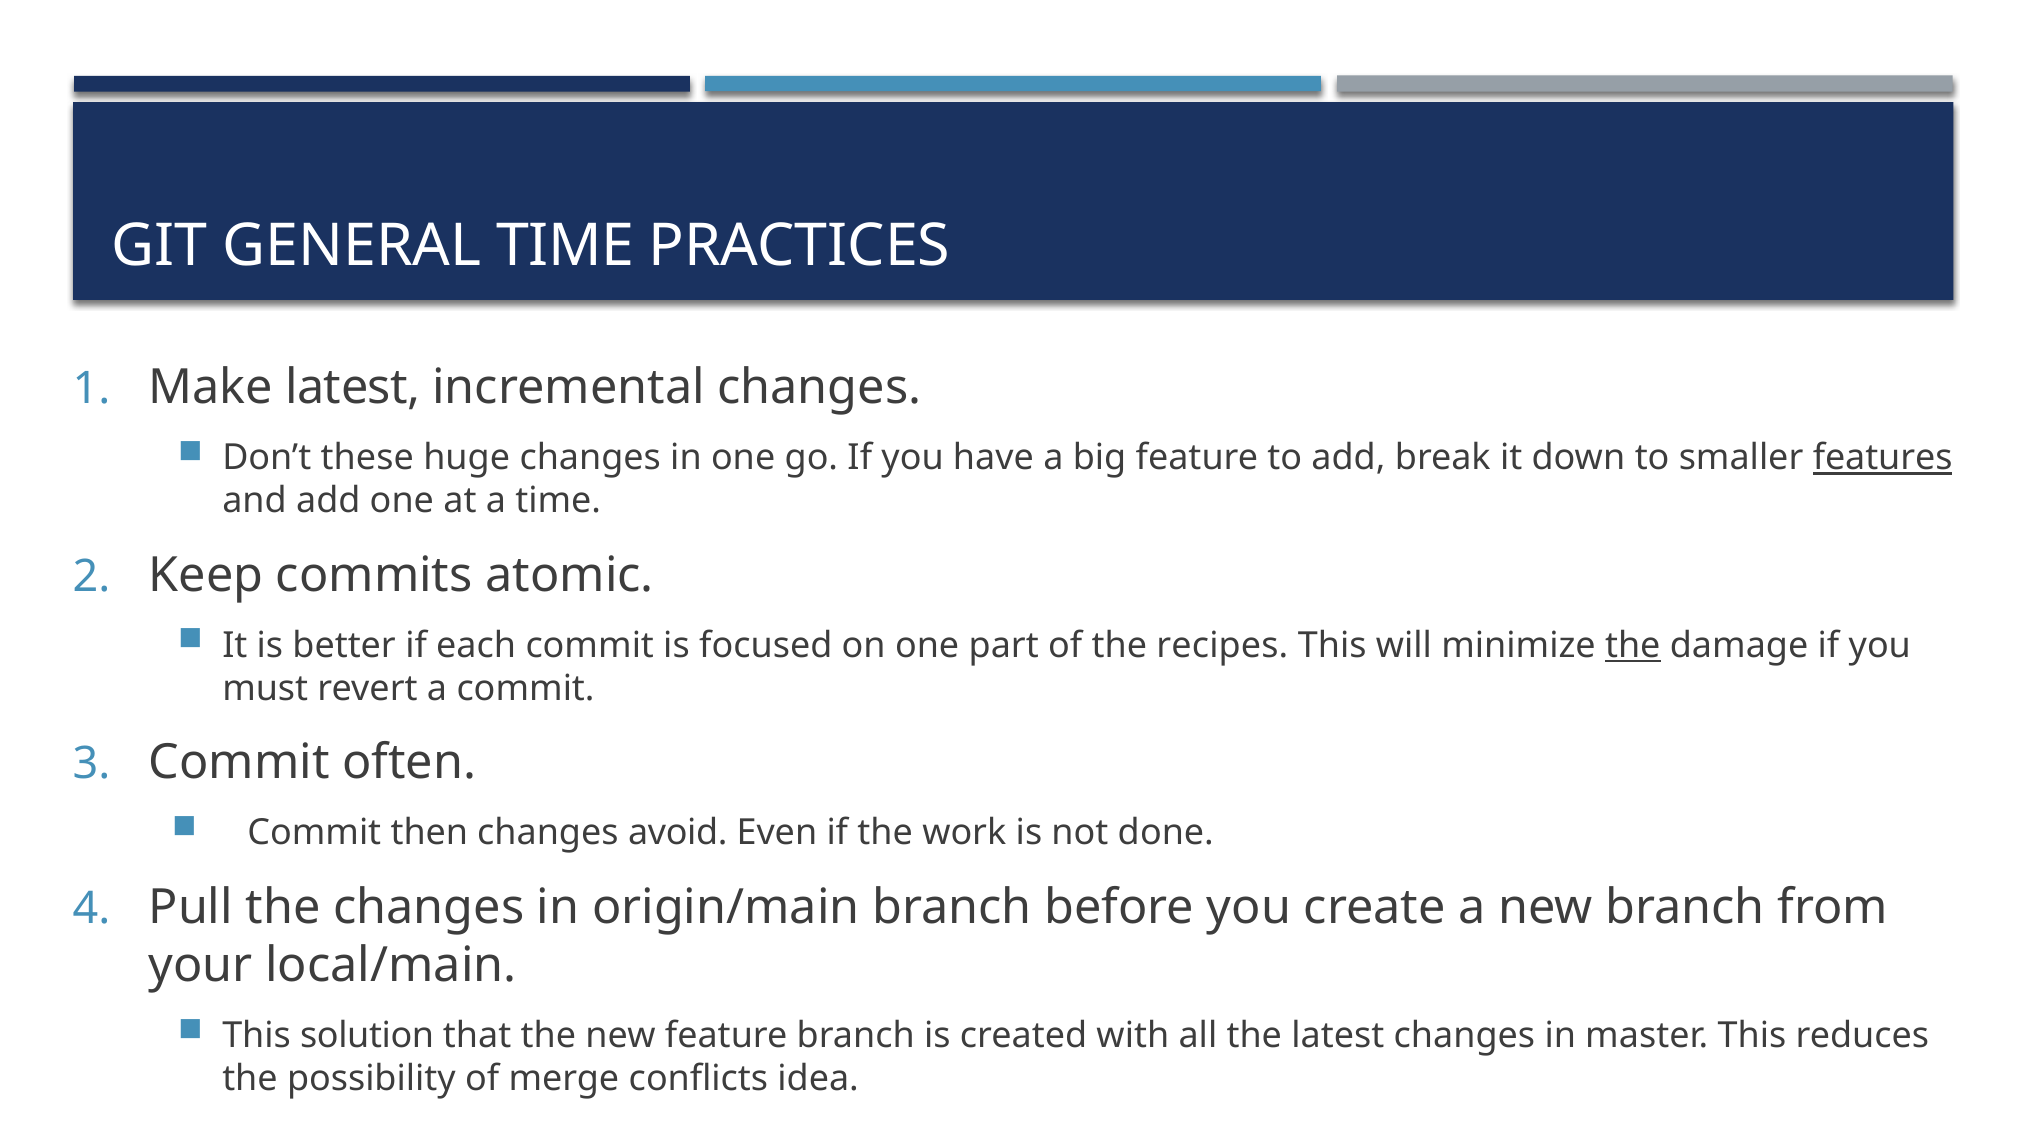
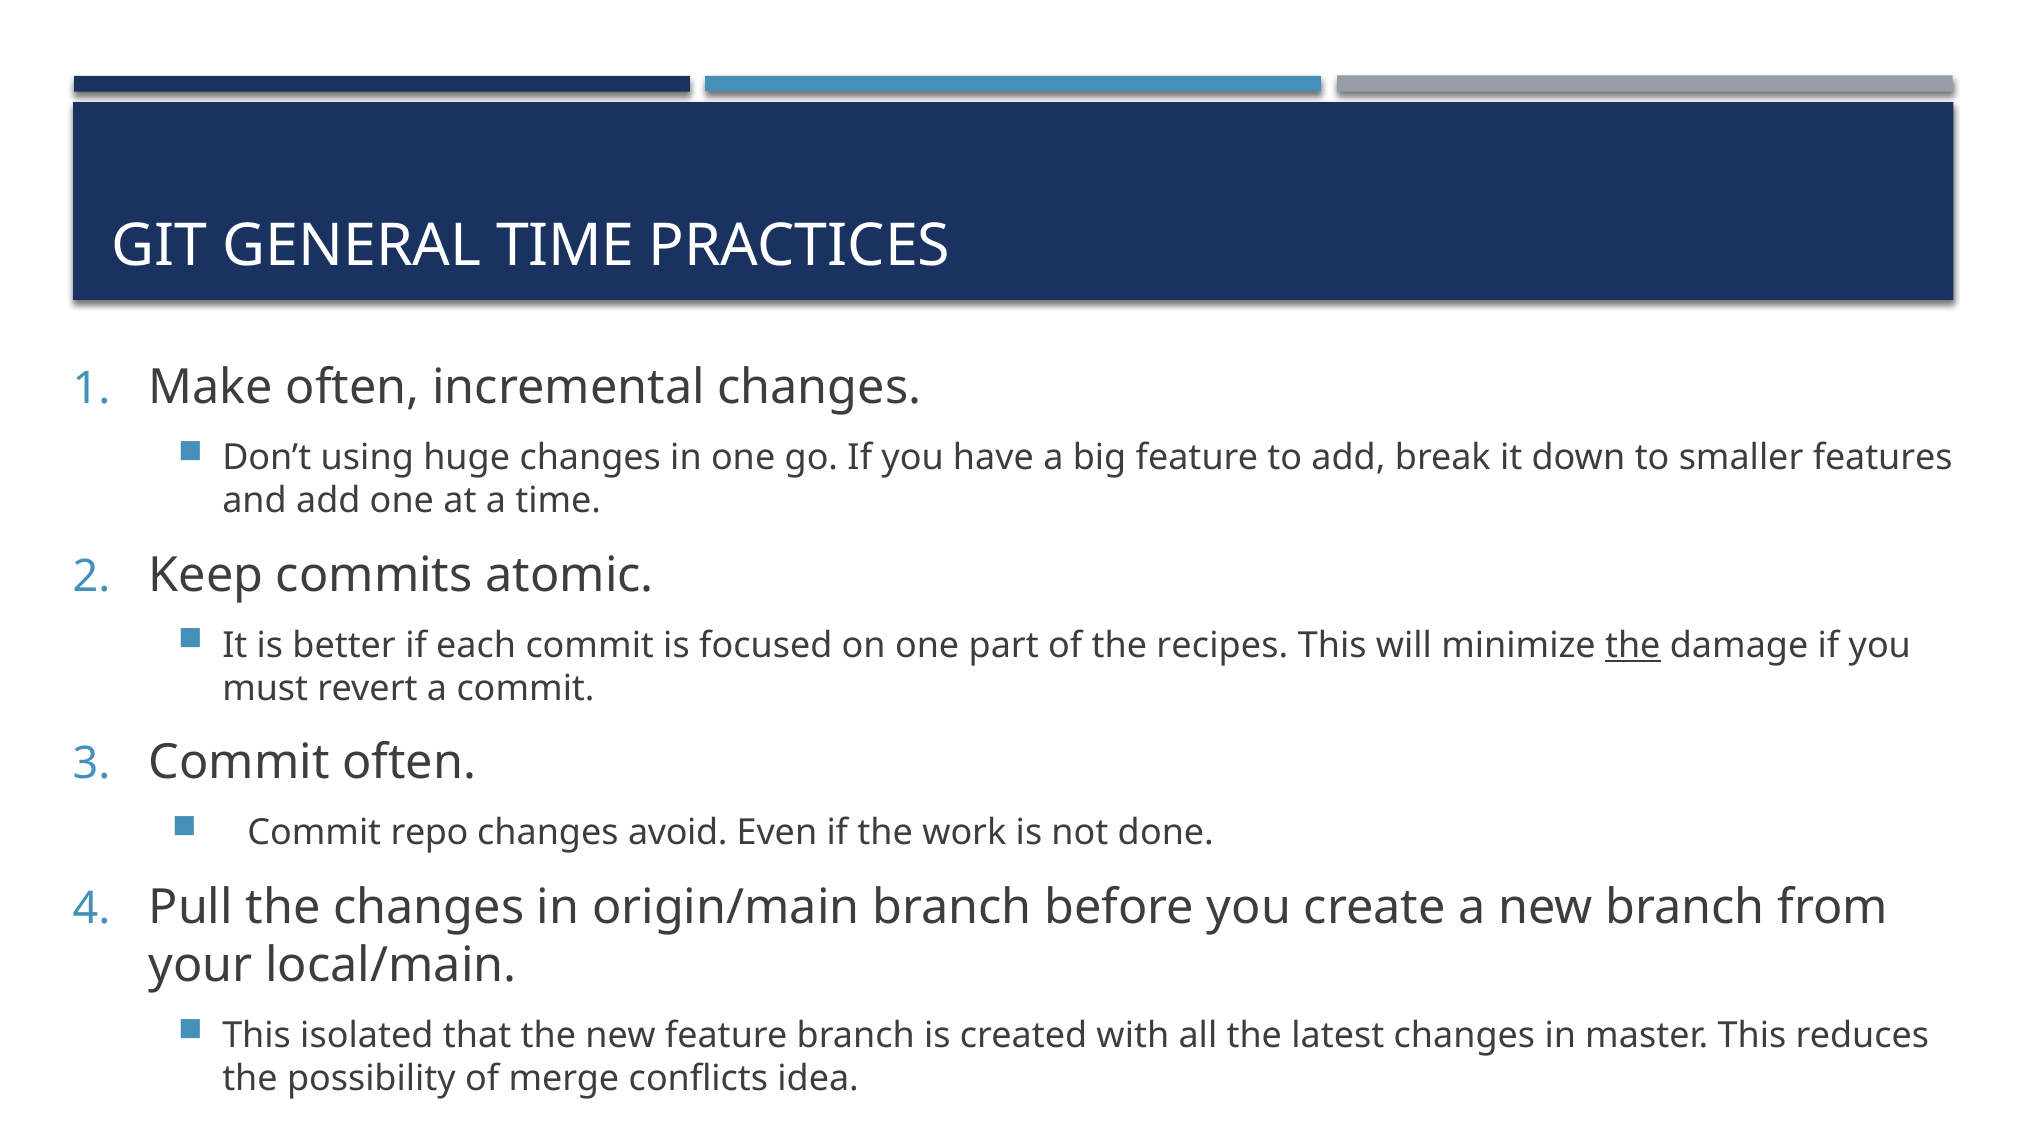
Make latest: latest -> often
these: these -> using
features underline: present -> none
then: then -> repo
solution: solution -> isolated
